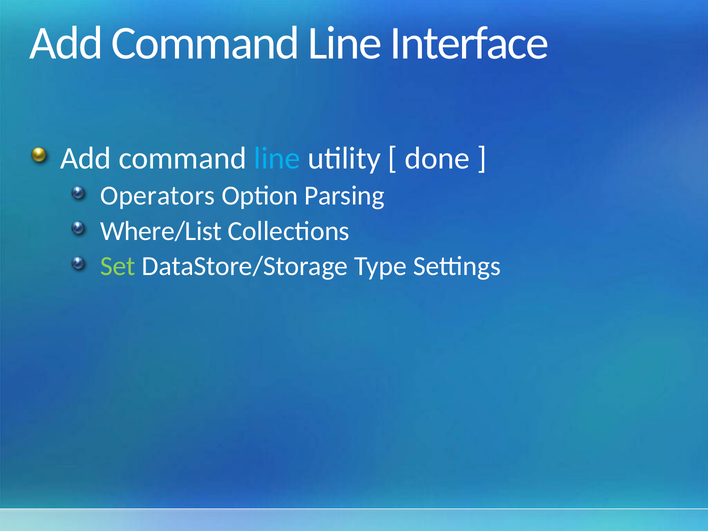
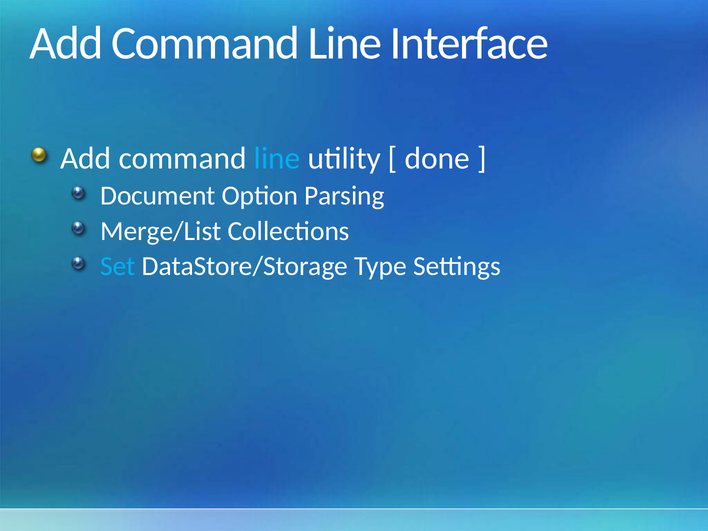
Operators: Operators -> Document
Where/List: Where/List -> Merge/List
Set colour: light green -> light blue
